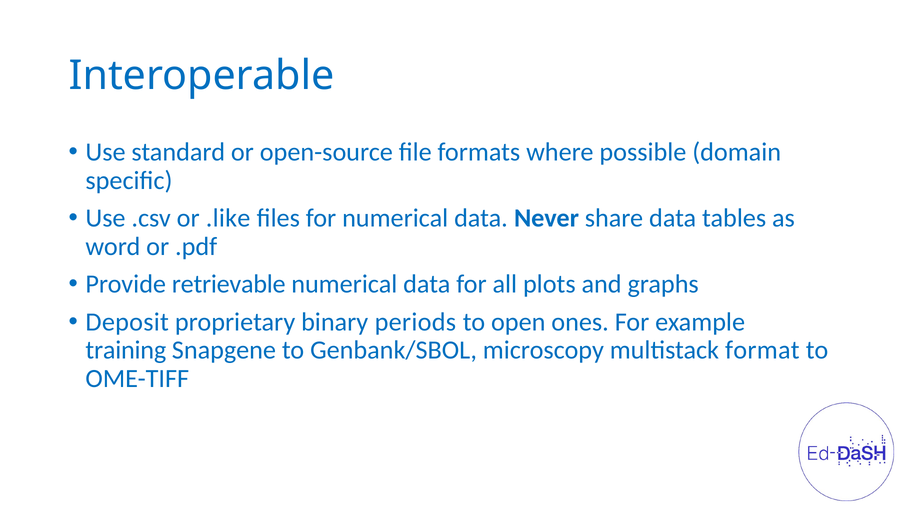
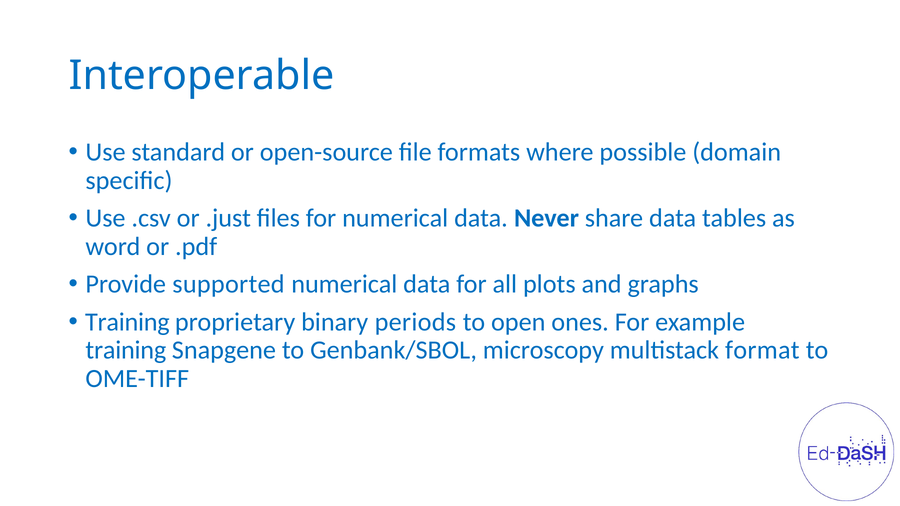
.like: .like -> .just
retrievable: retrievable -> supported
Deposit at (127, 322): Deposit -> Training
